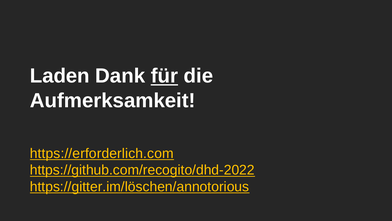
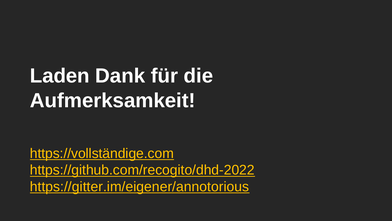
für underline: present -> none
https://erforderlich.com: https://erforderlich.com -> https://vollständige.com
https://gitter.im/löschen/annotorious: https://gitter.im/löschen/annotorious -> https://gitter.im/eigener/annotorious
